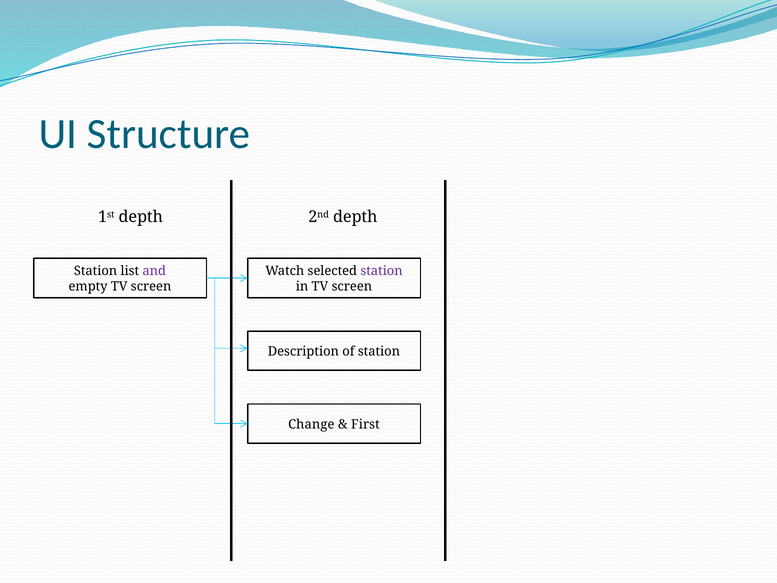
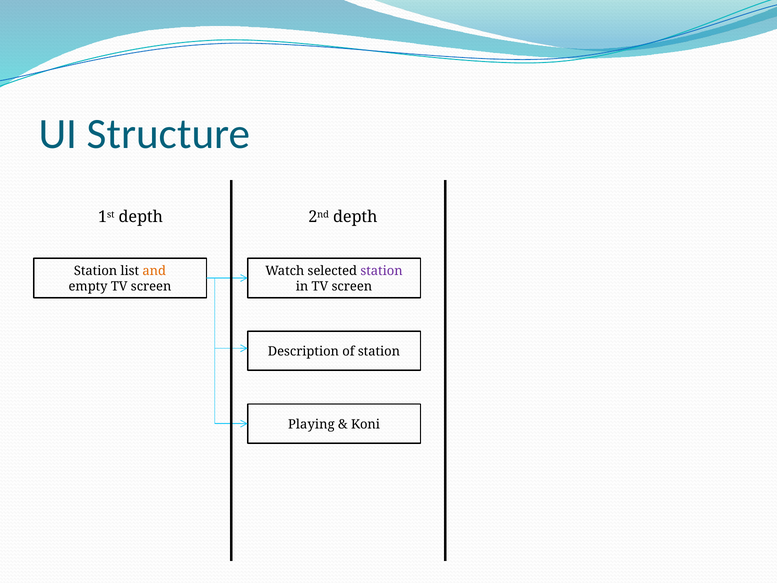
and colour: purple -> orange
Change: Change -> Playing
First: First -> Koni
